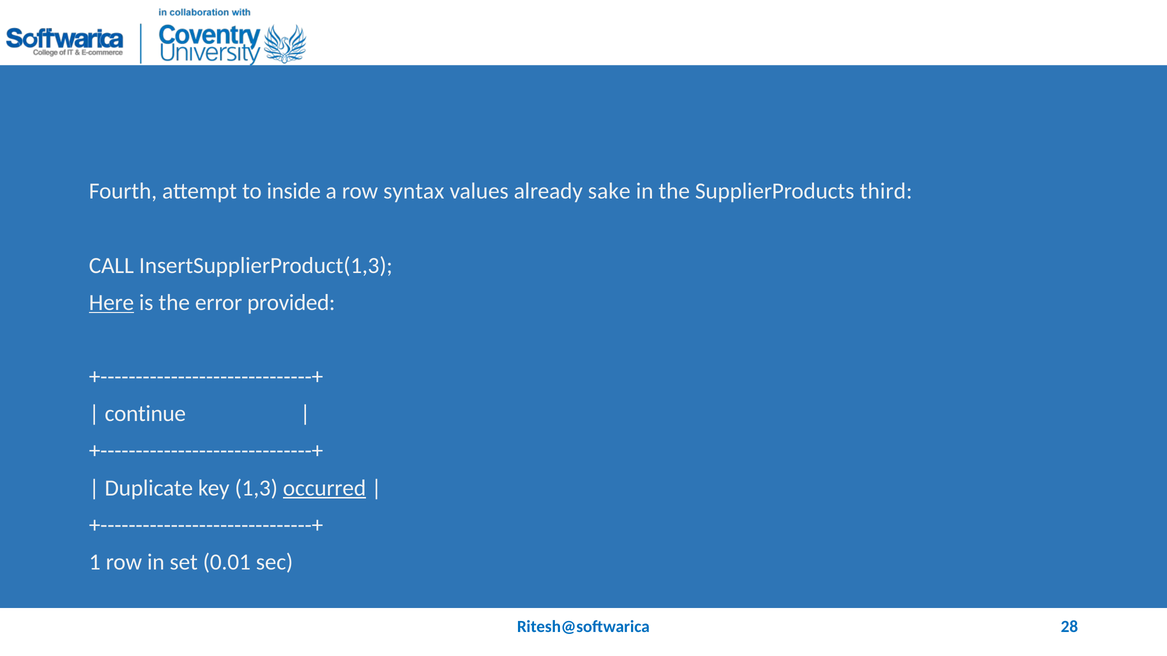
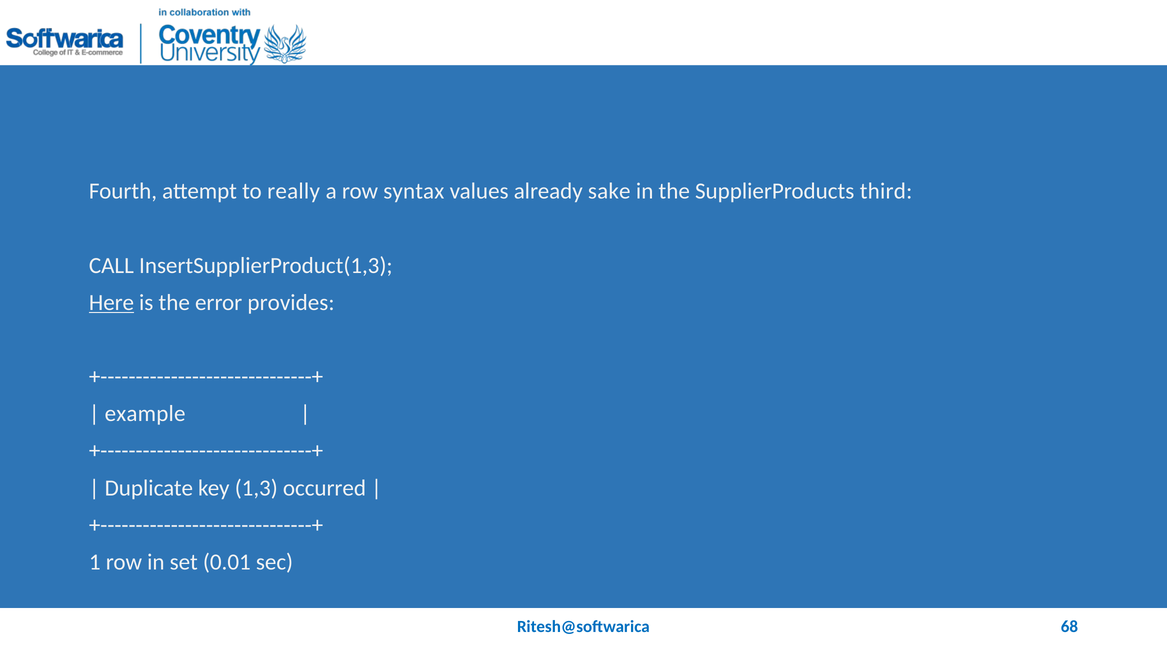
inside: inside -> really
provided: provided -> provides
continue: continue -> example
occurred underline: present -> none
28: 28 -> 68
